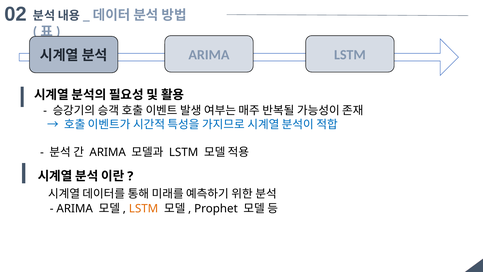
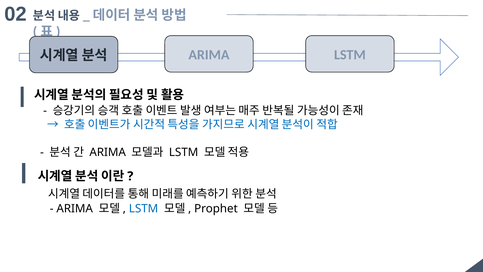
LSTM at (144, 209) colour: orange -> blue
